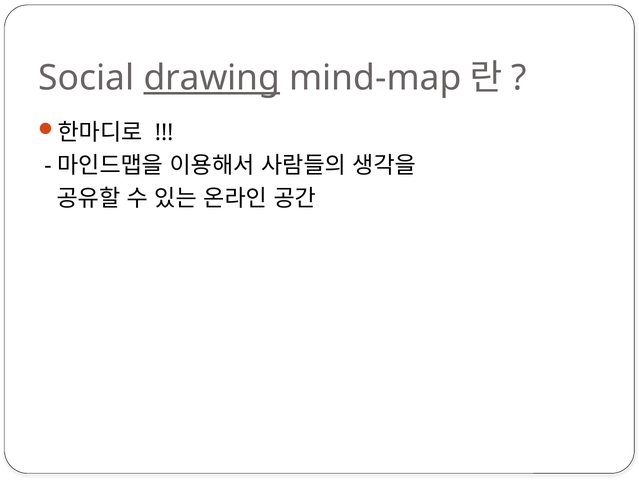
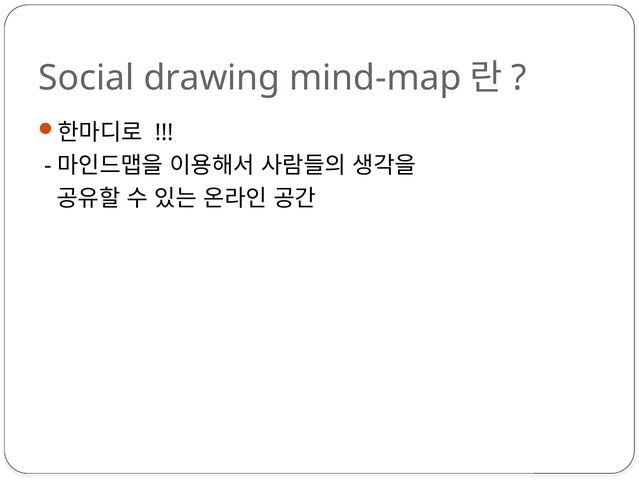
drawing underline: present -> none
